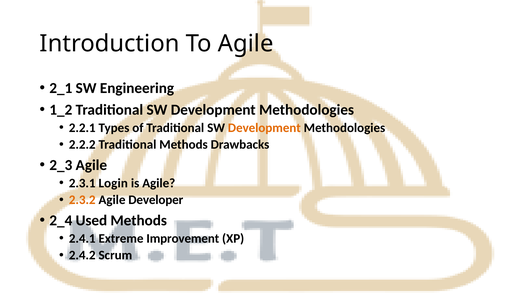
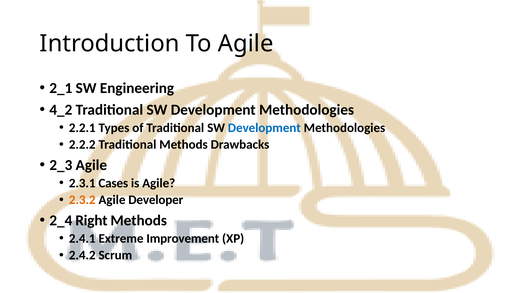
1_2: 1_2 -> 4_2
Development at (264, 128) colour: orange -> blue
Login: Login -> Cases
Used: Used -> Right
